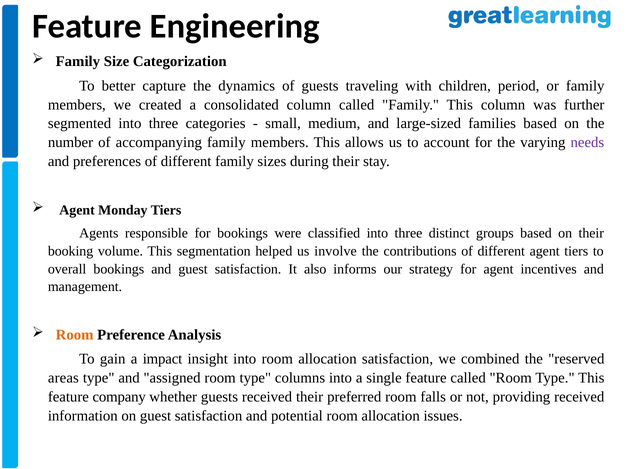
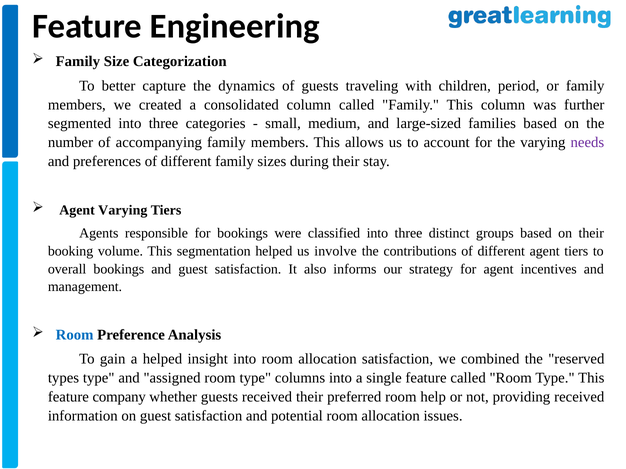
Agent Monday: Monday -> Varying
Room at (75, 335) colour: orange -> blue
a impact: impact -> helped
areas: areas -> types
falls: falls -> help
